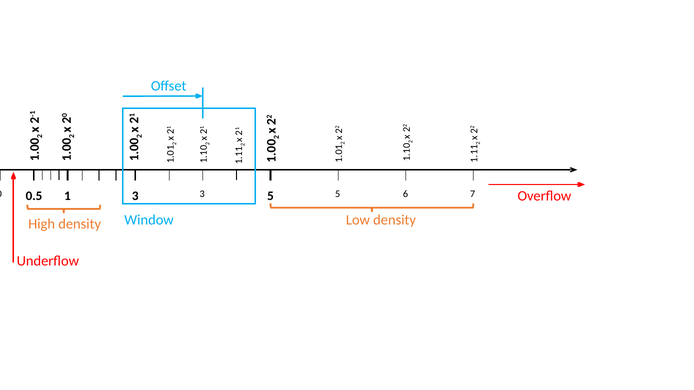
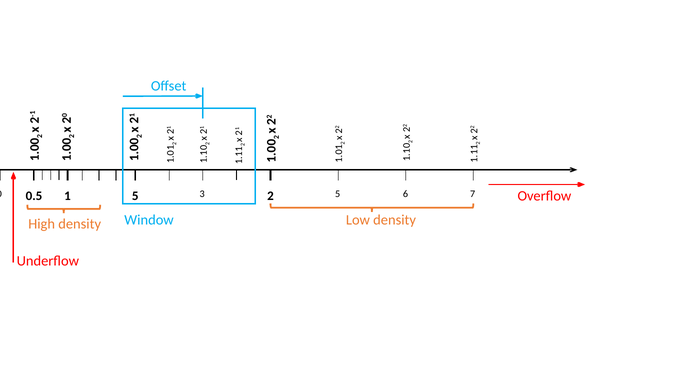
1 3: 3 -> 5
3 5: 5 -> 2
